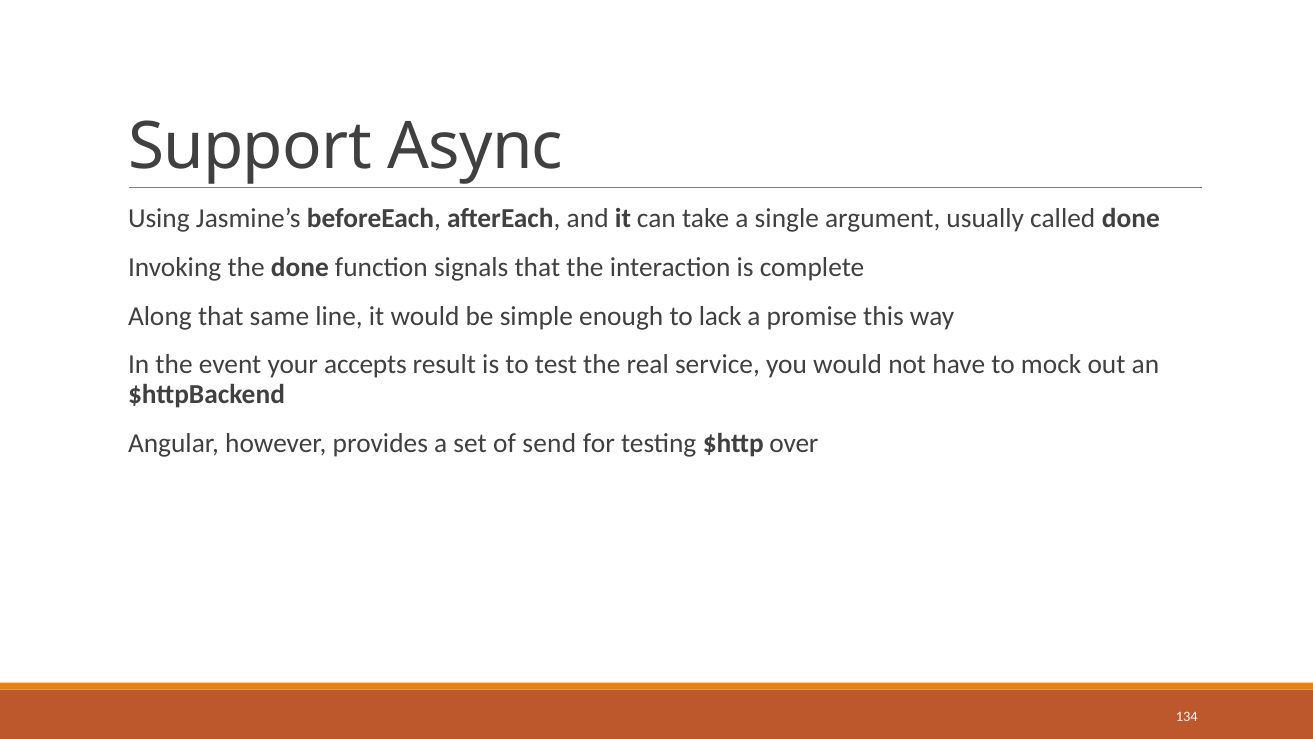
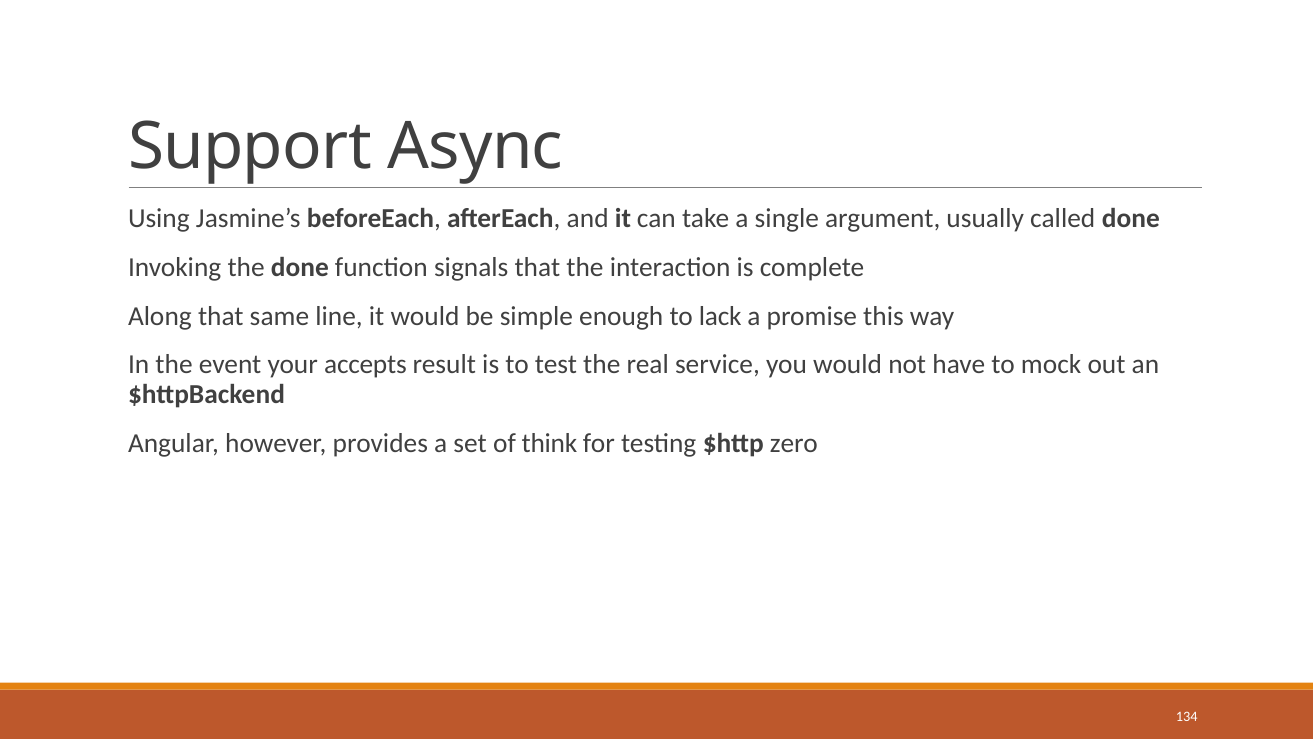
send: send -> think
over: over -> zero
